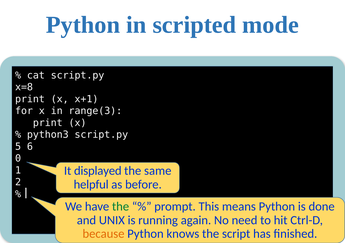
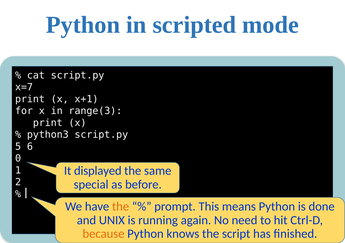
x=8: x=8 -> x=7
helpful: helpful -> special
the at (121, 207) colour: green -> orange
